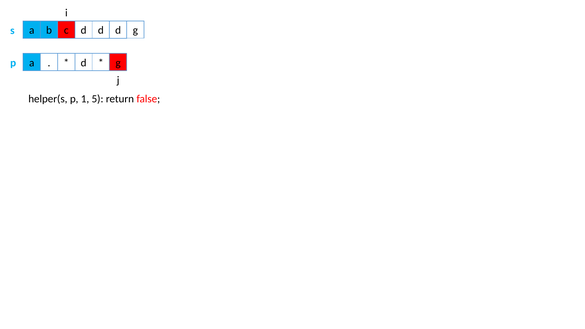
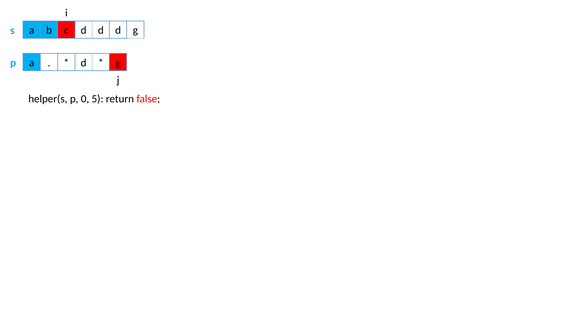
1: 1 -> 0
